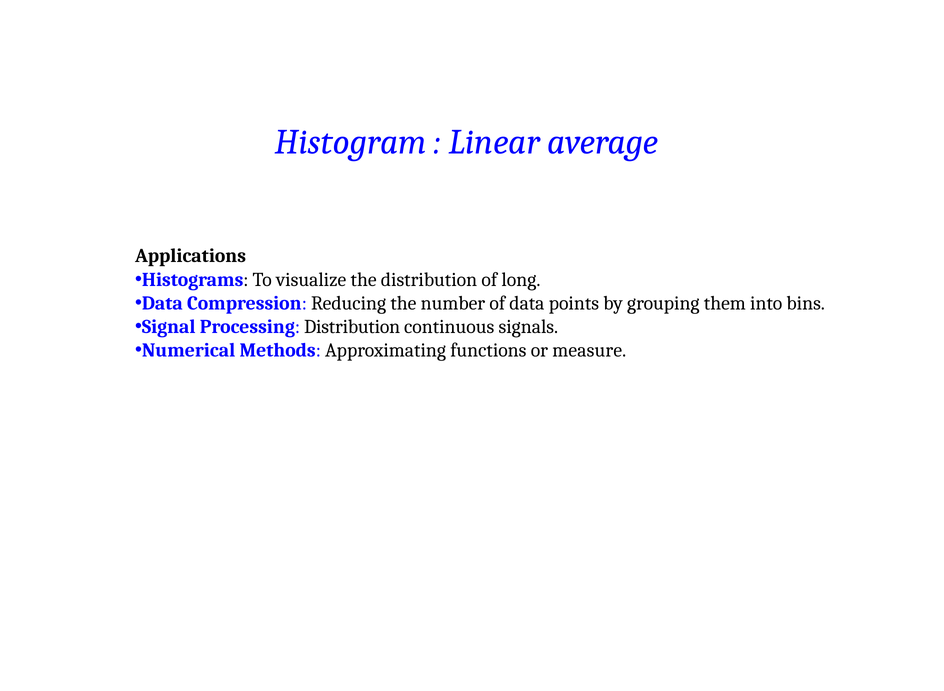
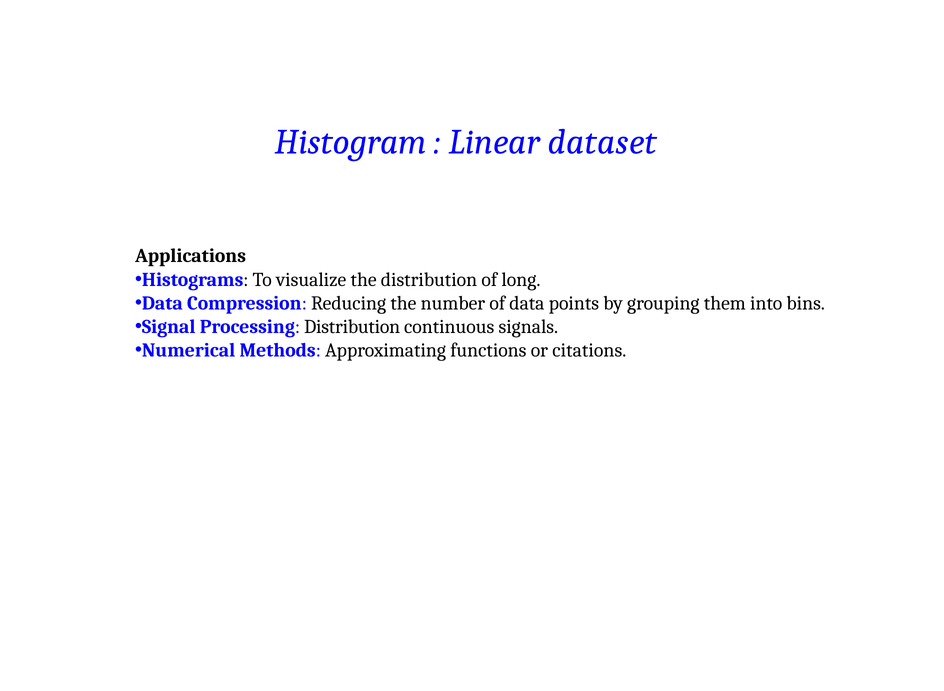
average: average -> dataset
measure: measure -> citations
